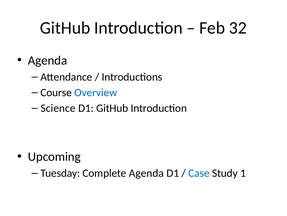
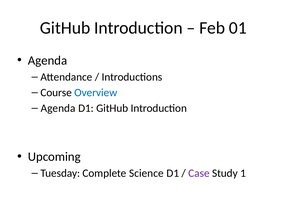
32: 32 -> 01
Science at (58, 108): Science -> Agenda
Complete Agenda: Agenda -> Science
Case colour: blue -> purple
